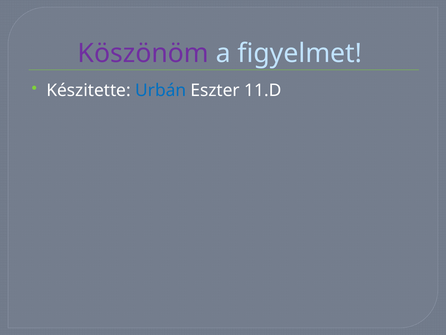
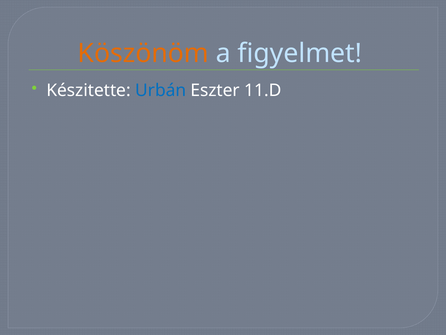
Köszönöm colour: purple -> orange
